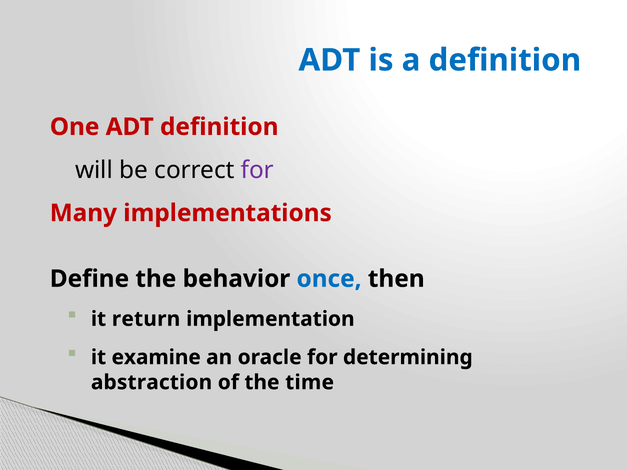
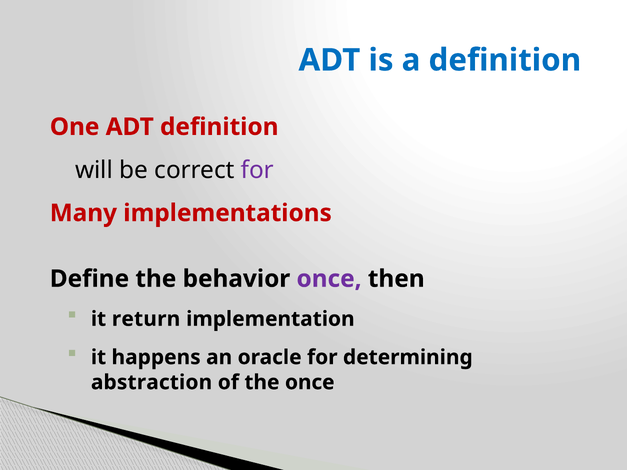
once at (329, 279) colour: blue -> purple
examine: examine -> happens
the time: time -> once
